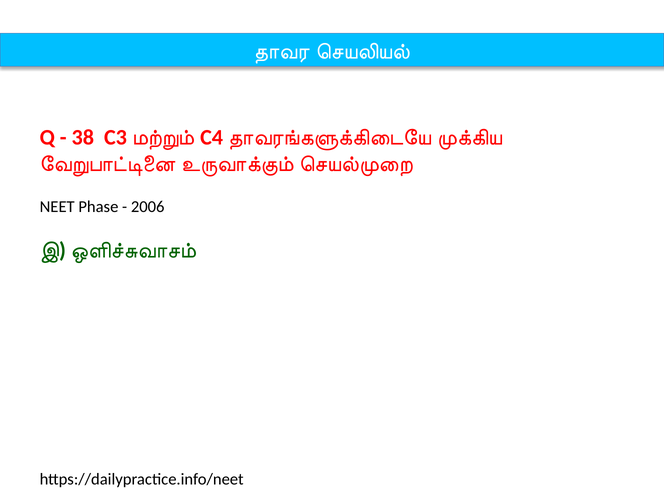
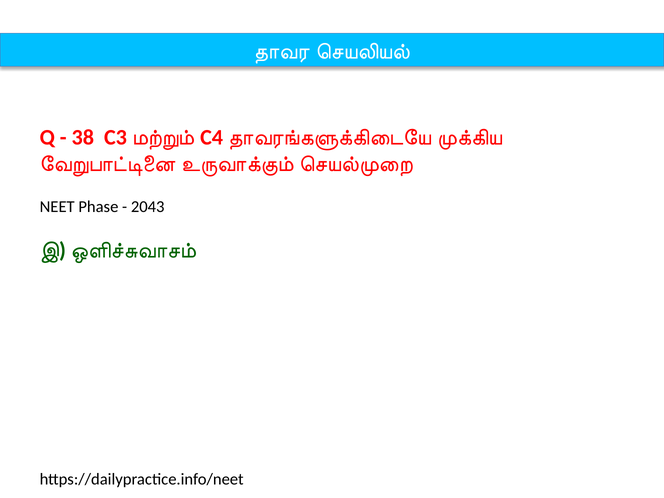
2006: 2006 -> 2043
